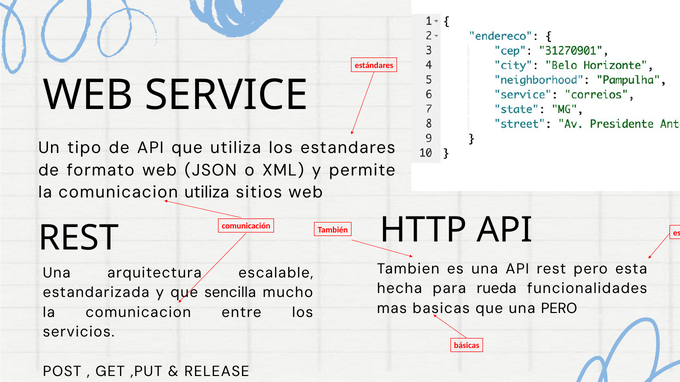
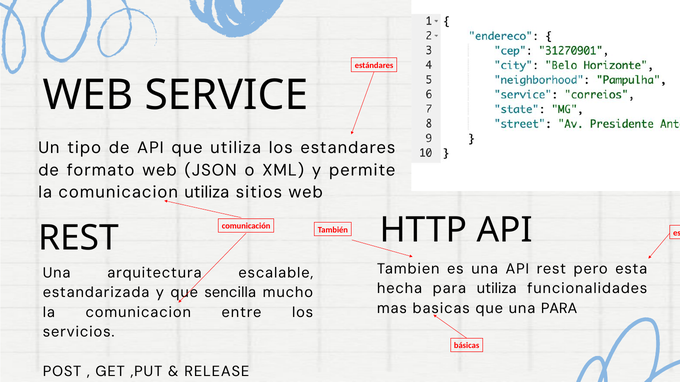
para rueda: rueda -> utiliza
una PERO: PERO -> PARA
